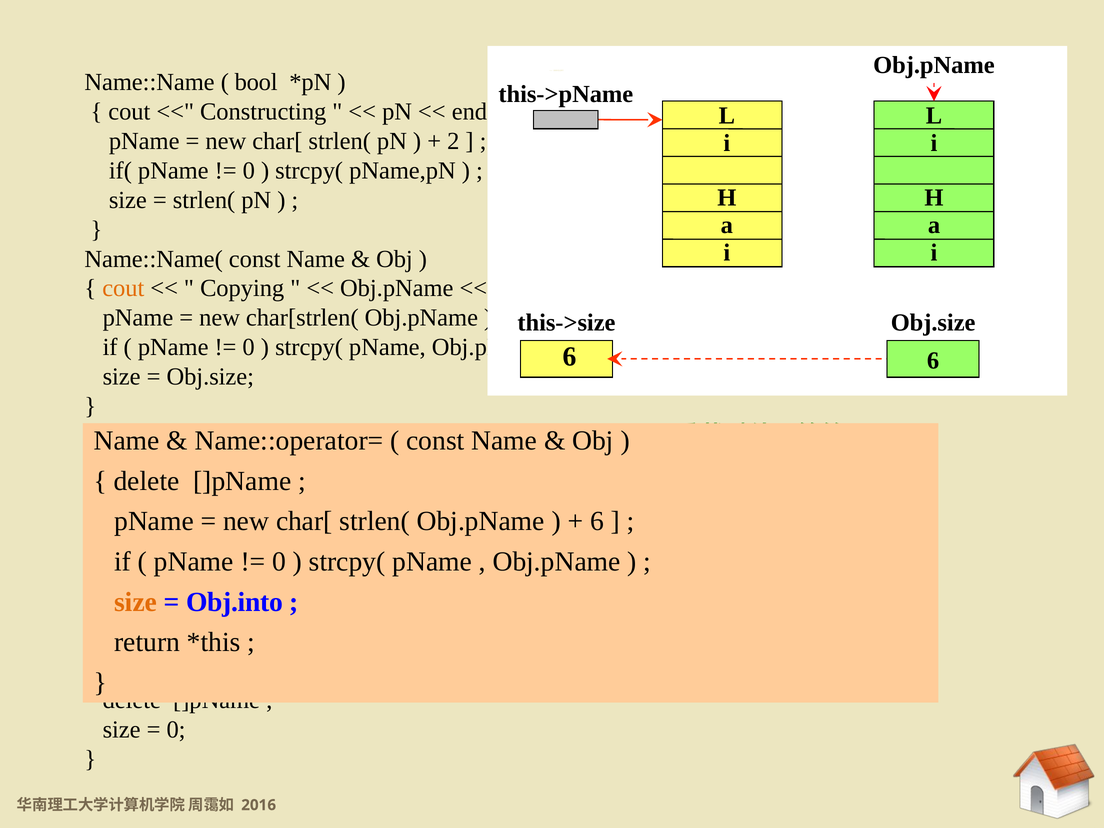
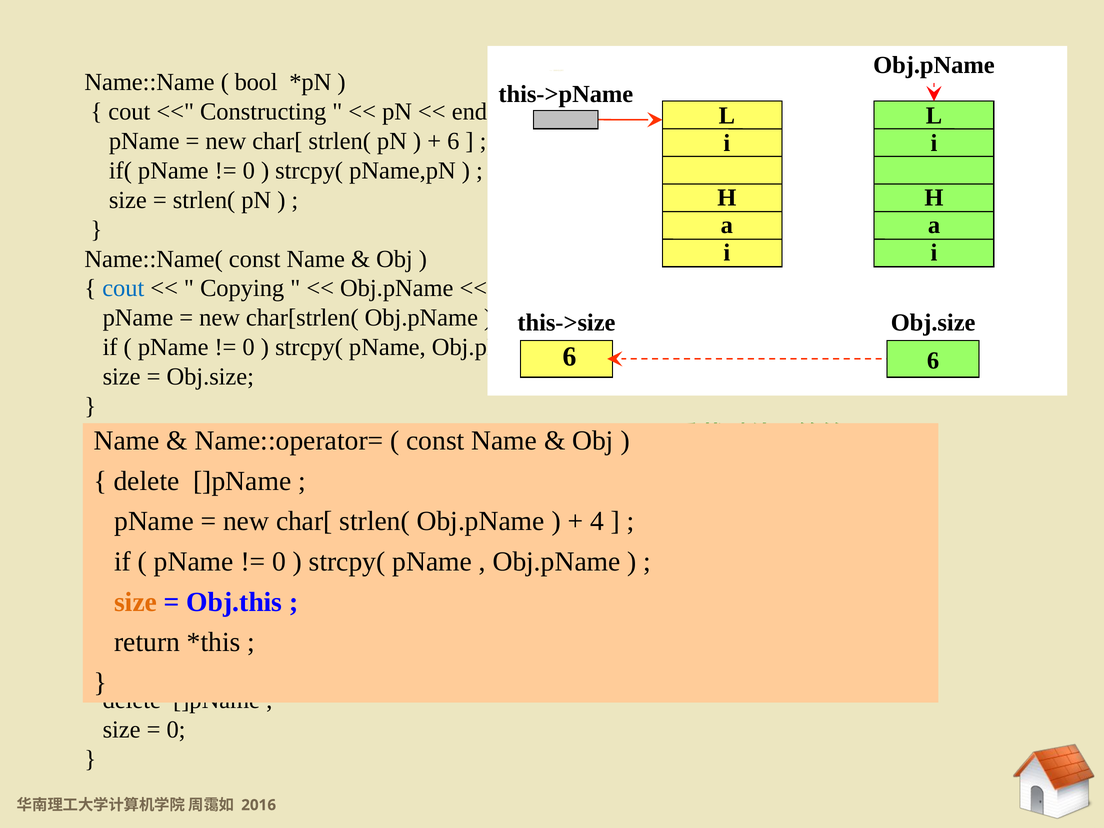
2 at (453, 141): 2 -> 6
cout at (123, 288) colour: orange -> blue
6 at (597, 521): 6 -> 4
Obj.into: Obj.into -> Obj.this
